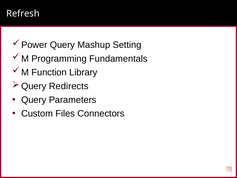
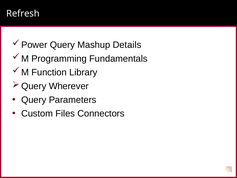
Setting: Setting -> Details
Redirects: Redirects -> Wherever
